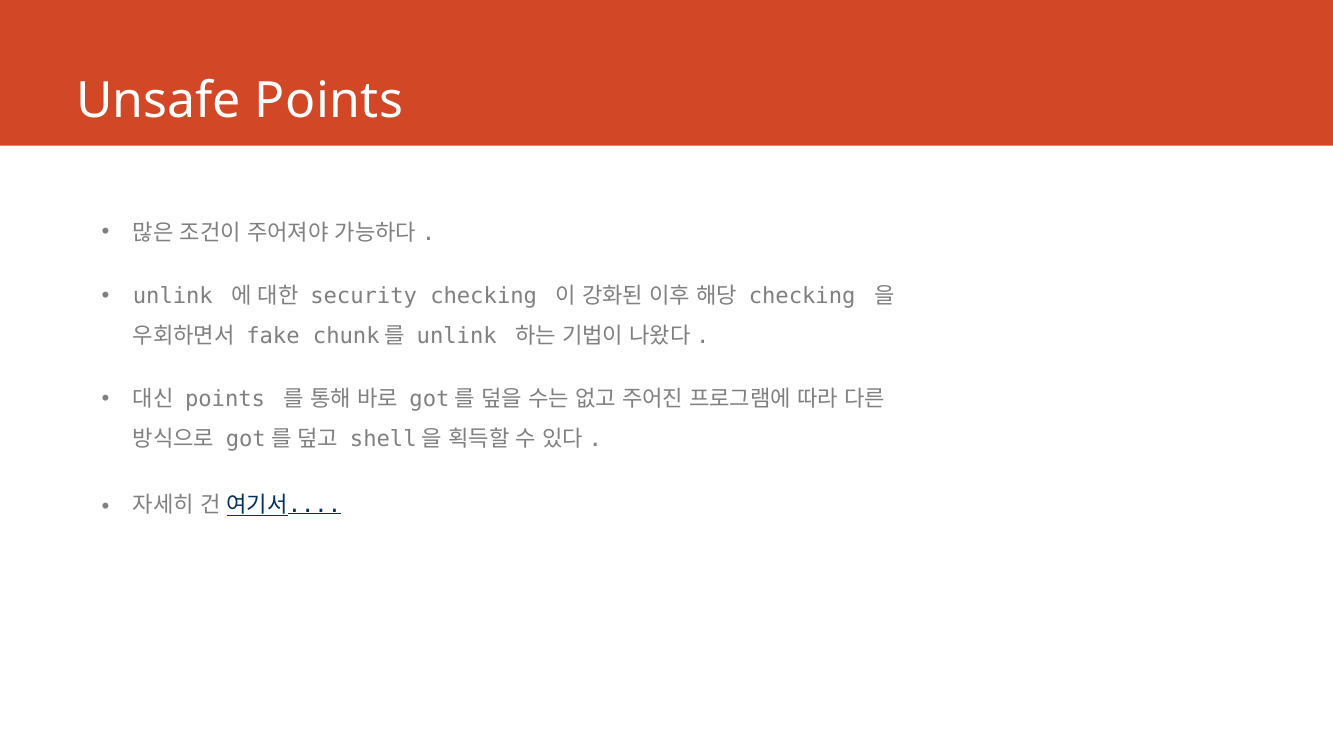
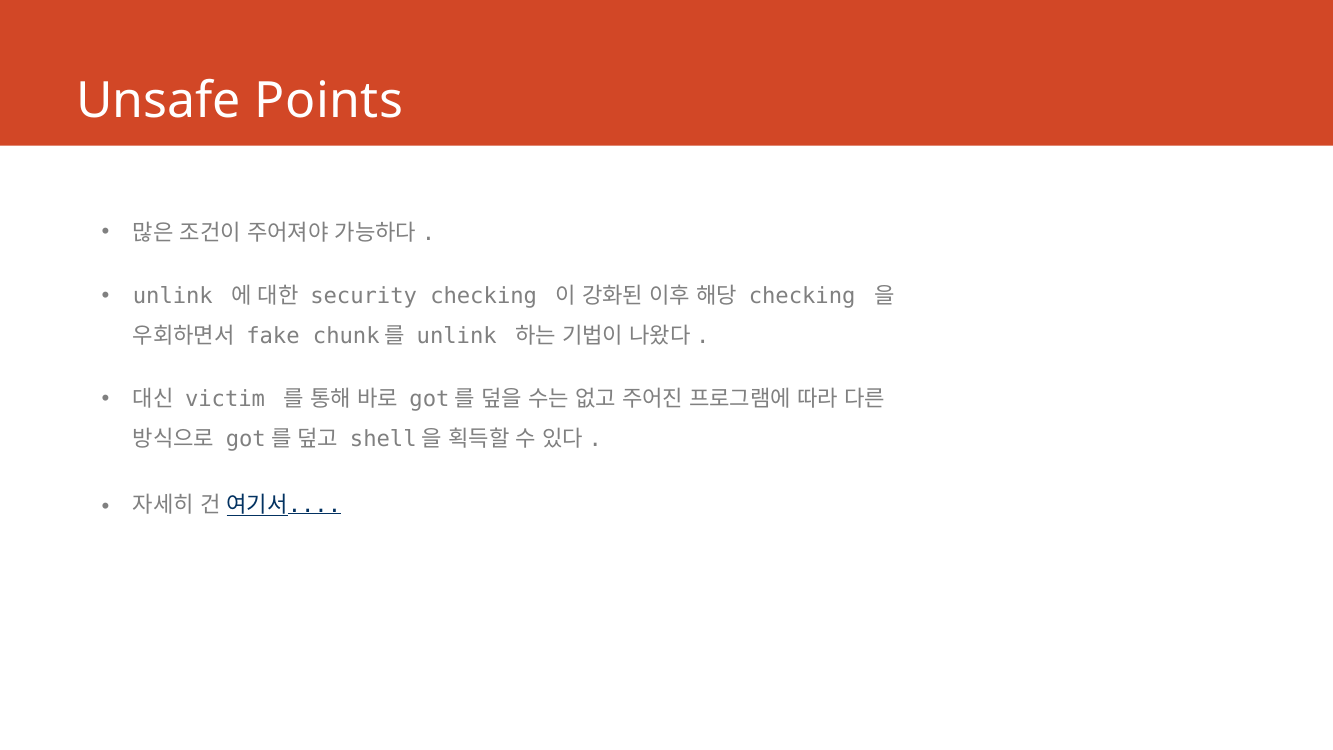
points at (225, 399): points -> victim
